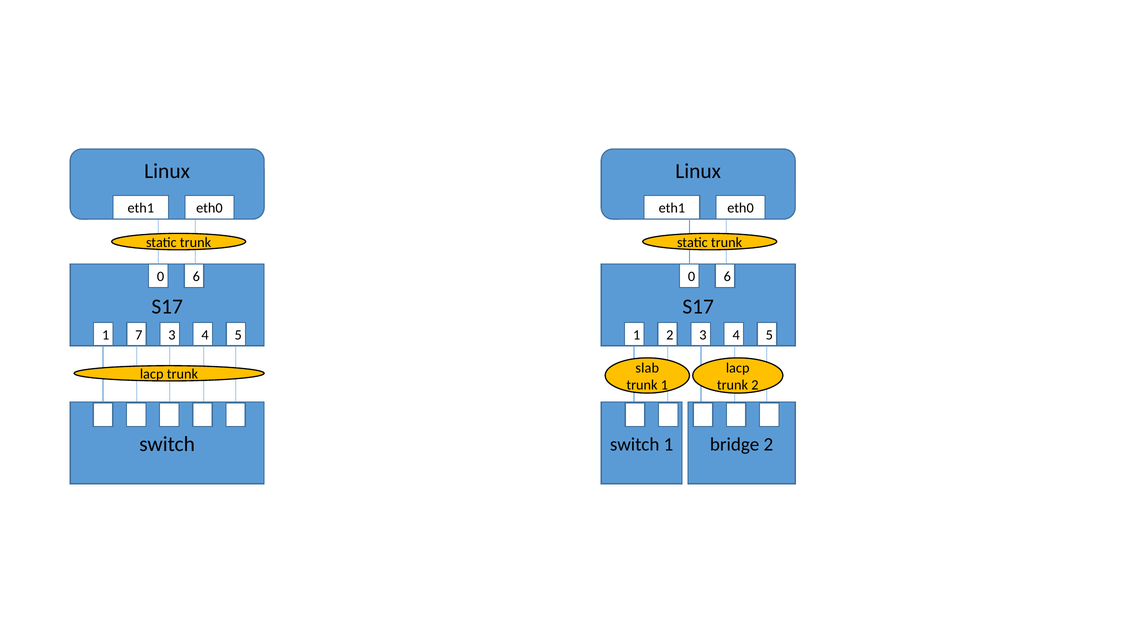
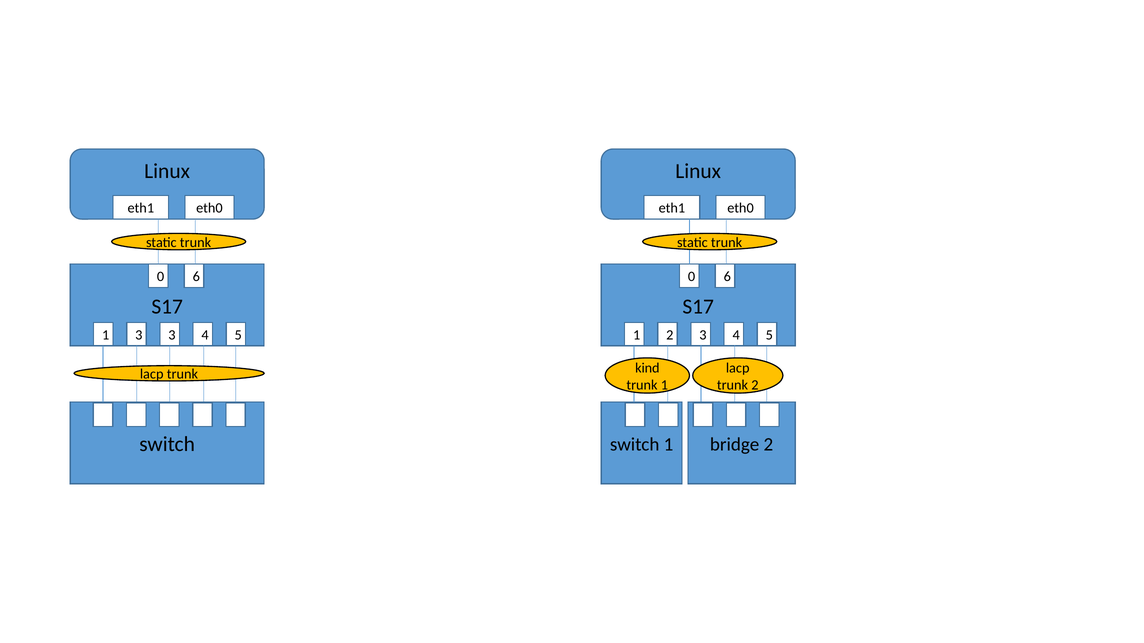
1 7: 7 -> 3
slab: slab -> kind
